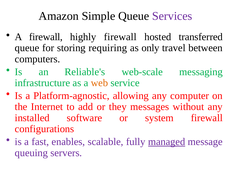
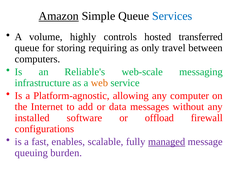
Amazon underline: none -> present
Services colour: purple -> blue
A firewall: firewall -> volume
highly firewall: firewall -> controls
they: they -> data
system: system -> offload
servers: servers -> burden
